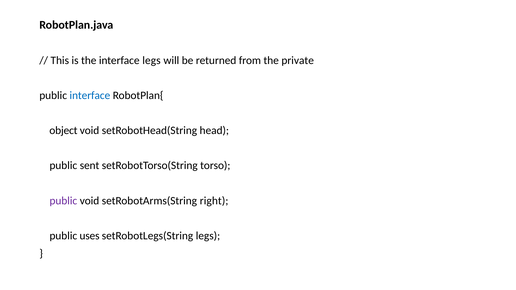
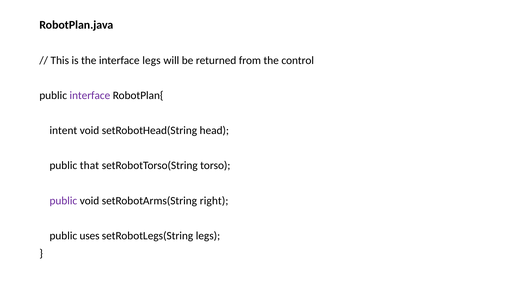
private: private -> control
interface at (90, 95) colour: blue -> purple
object: object -> intent
sent: sent -> that
